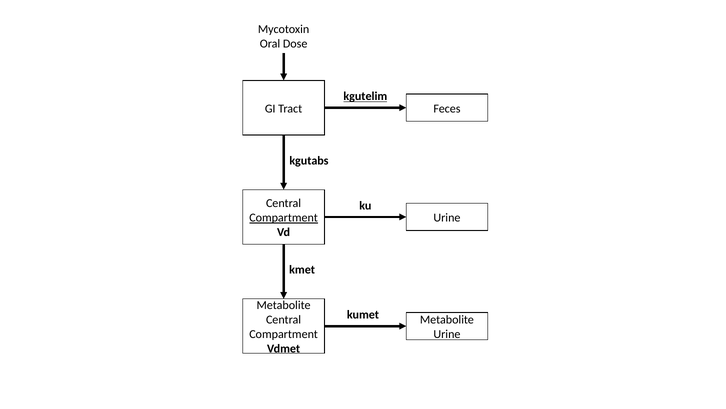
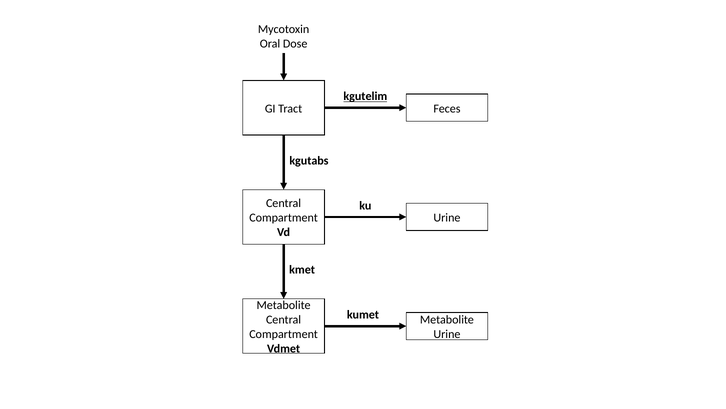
Compartment at (284, 217) underline: present -> none
